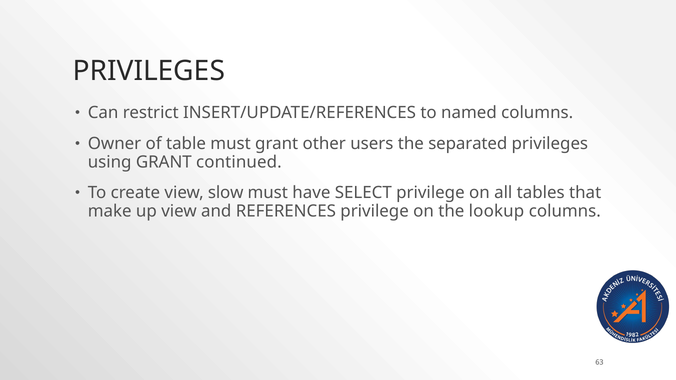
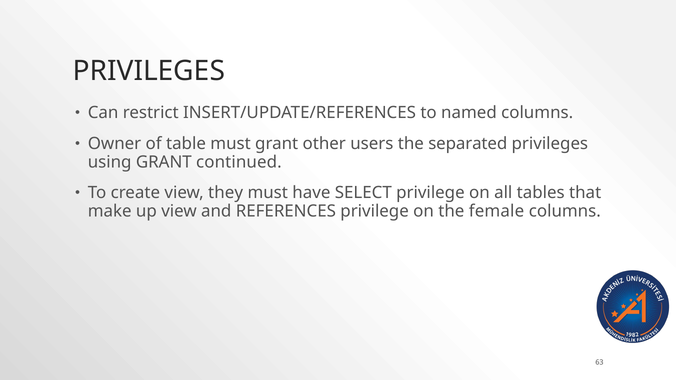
slow: slow -> they
lookup: lookup -> female
